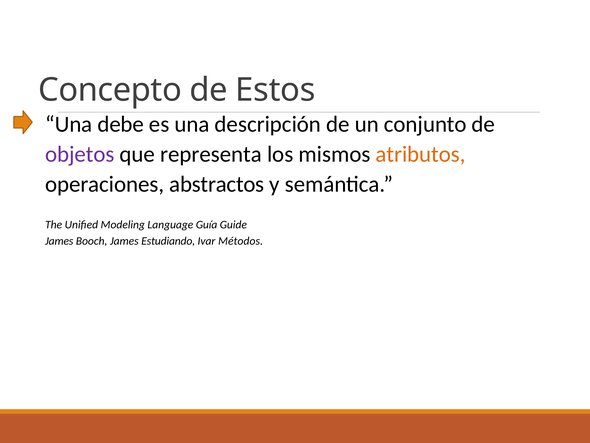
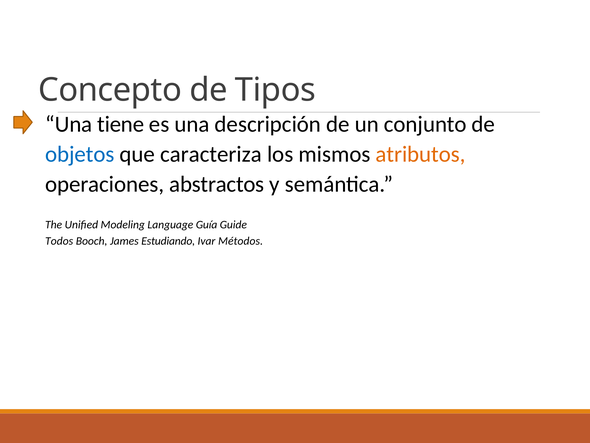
Estos: Estos -> Tipos
debe: debe -> tiene
objetos colour: purple -> blue
representa: representa -> caracteriza
James at (59, 241): James -> Todos
